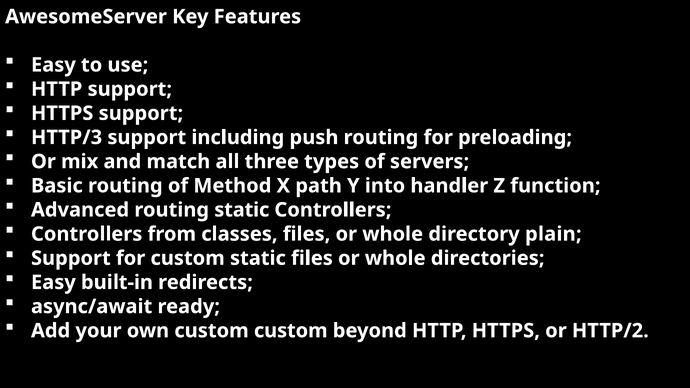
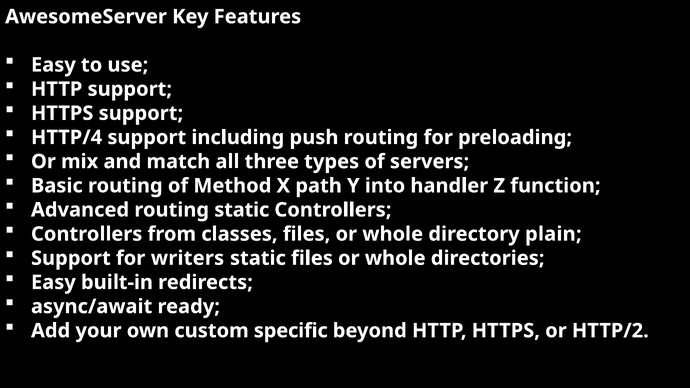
HTTP/3: HTTP/3 -> HTTP/4
for custom: custom -> writers
custom custom: custom -> specific
